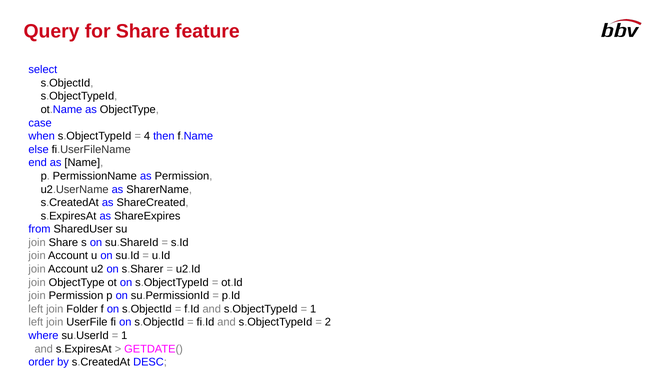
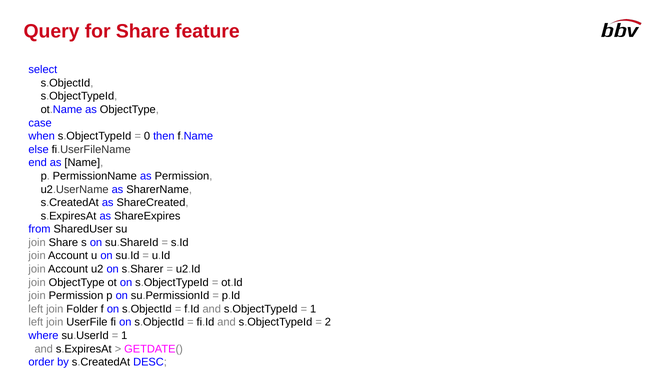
4: 4 -> 0
